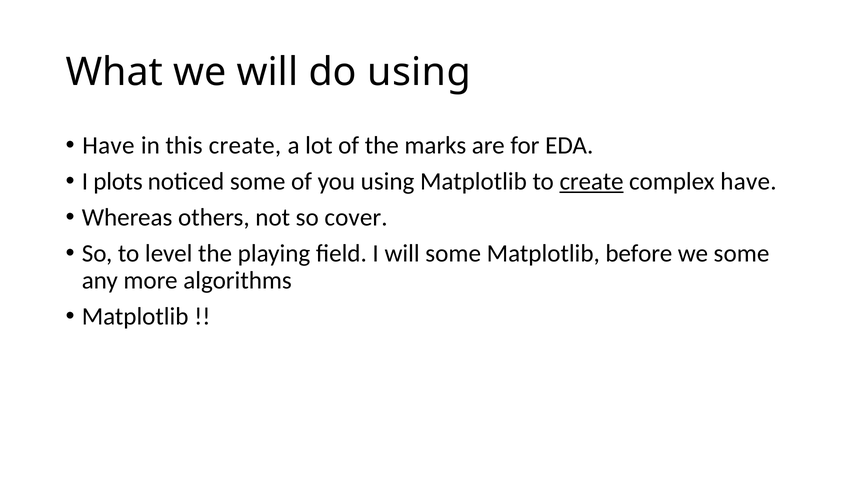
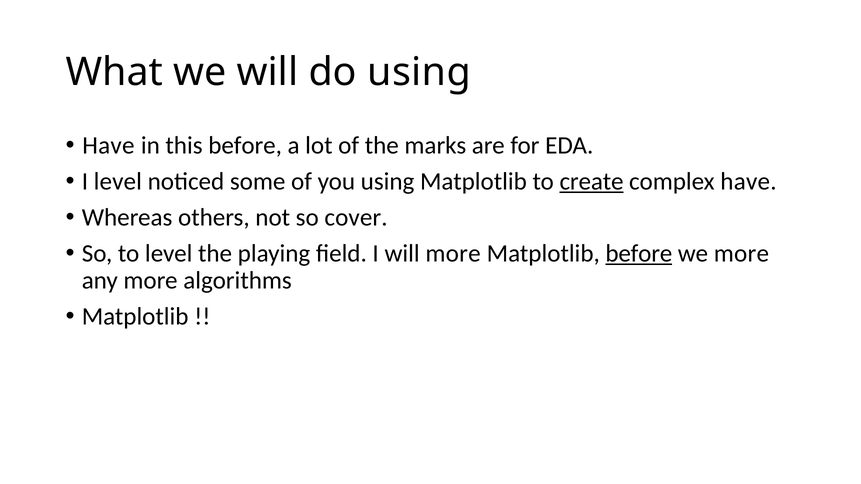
this create: create -> before
I plots: plots -> level
will some: some -> more
before at (639, 254) underline: none -> present
we some: some -> more
